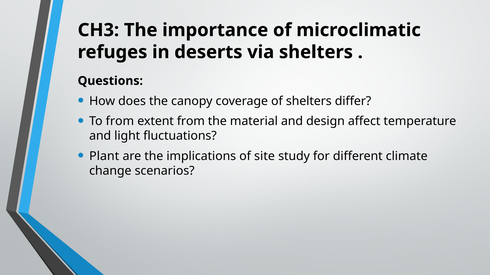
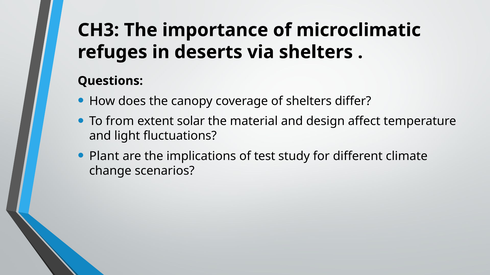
extent from: from -> solar
site: site -> test
